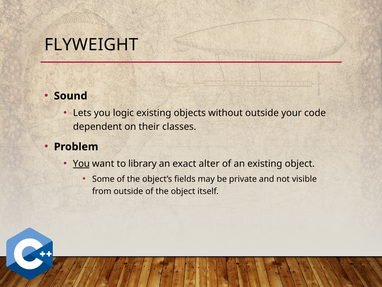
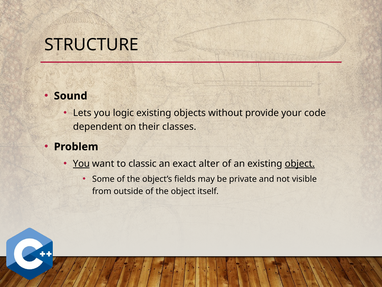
FLYWEIGHT: FLYWEIGHT -> STRUCTURE
without outside: outside -> provide
library: library -> classic
object at (300, 163) underline: none -> present
